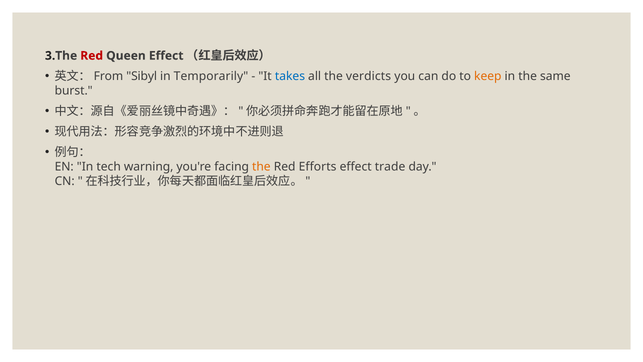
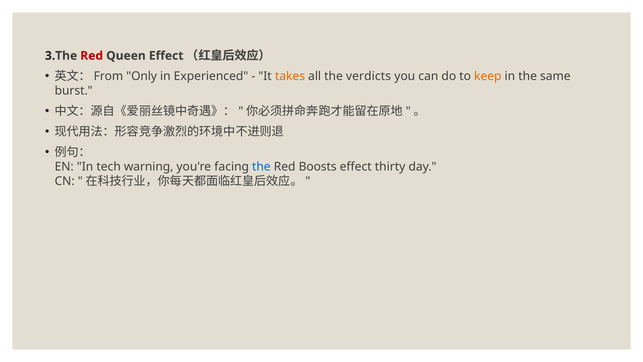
Sibyl: Sibyl -> Only
Temporarily: Temporarily -> Experienced
takes colour: blue -> orange
the at (261, 167) colour: orange -> blue
Efforts: Efforts -> Boosts
trade: trade -> thirty
